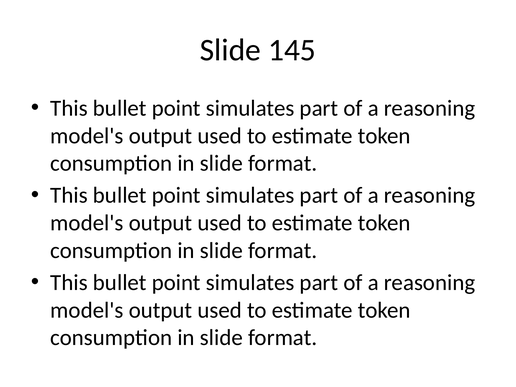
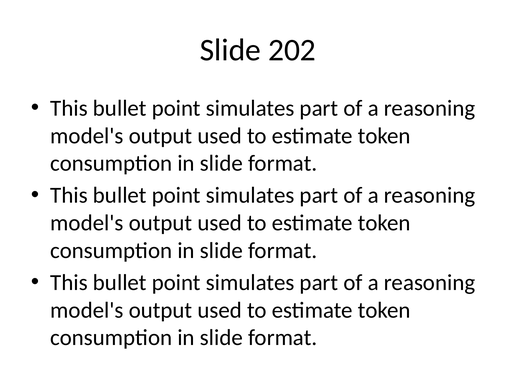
145: 145 -> 202
